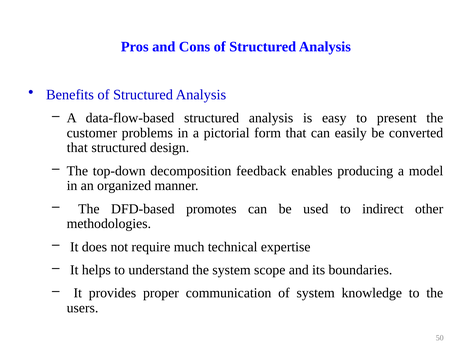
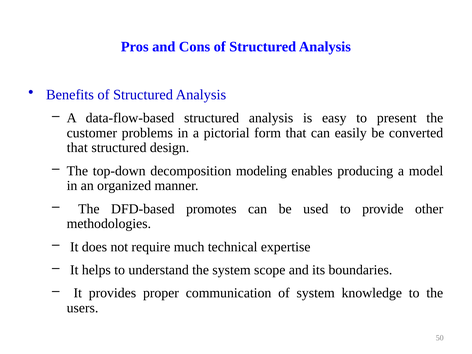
feedback: feedback -> modeling
indirect: indirect -> provide
